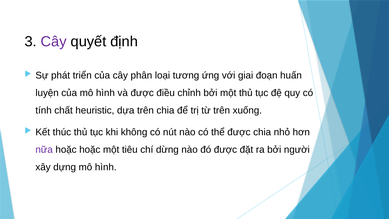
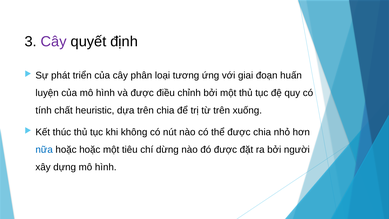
nữa colour: purple -> blue
